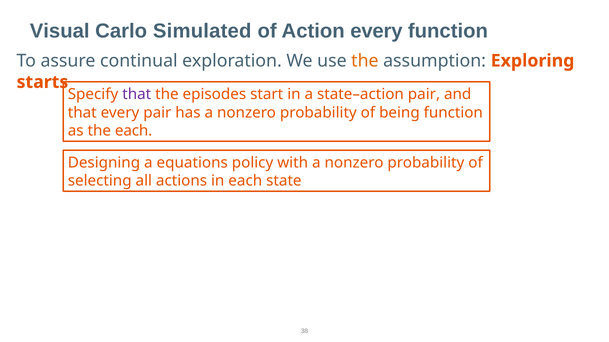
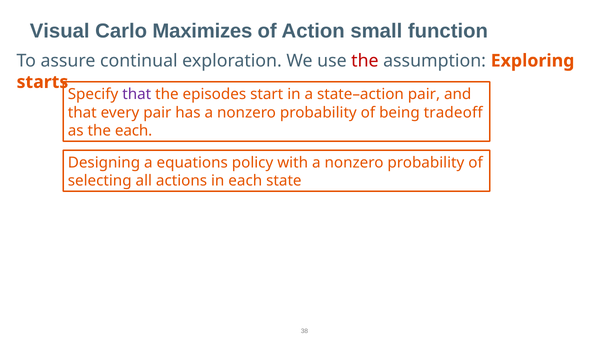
Simulated: Simulated -> Maximizes
Action every: every -> small
the at (365, 61) colour: orange -> red
being function: function -> tradeoff
